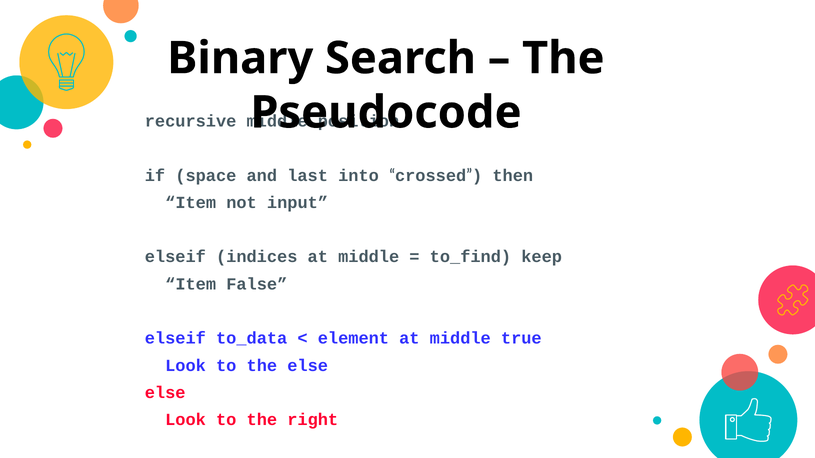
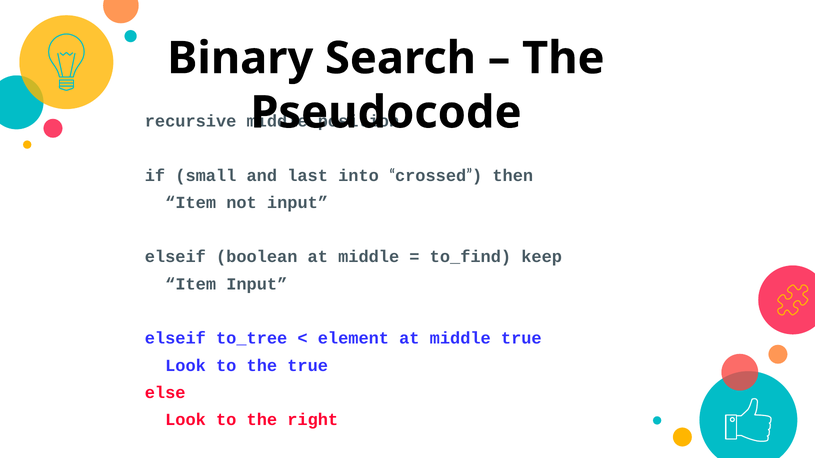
space: space -> small
indices: indices -> boolean
Item False: False -> Input
to_data: to_data -> to_tree
the else: else -> true
